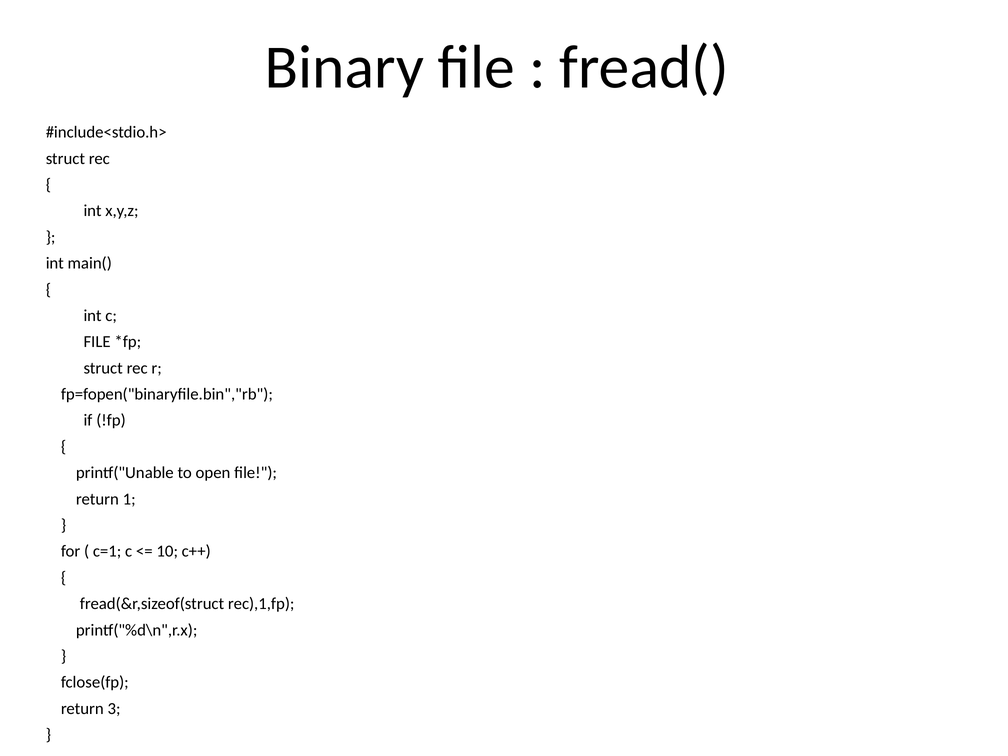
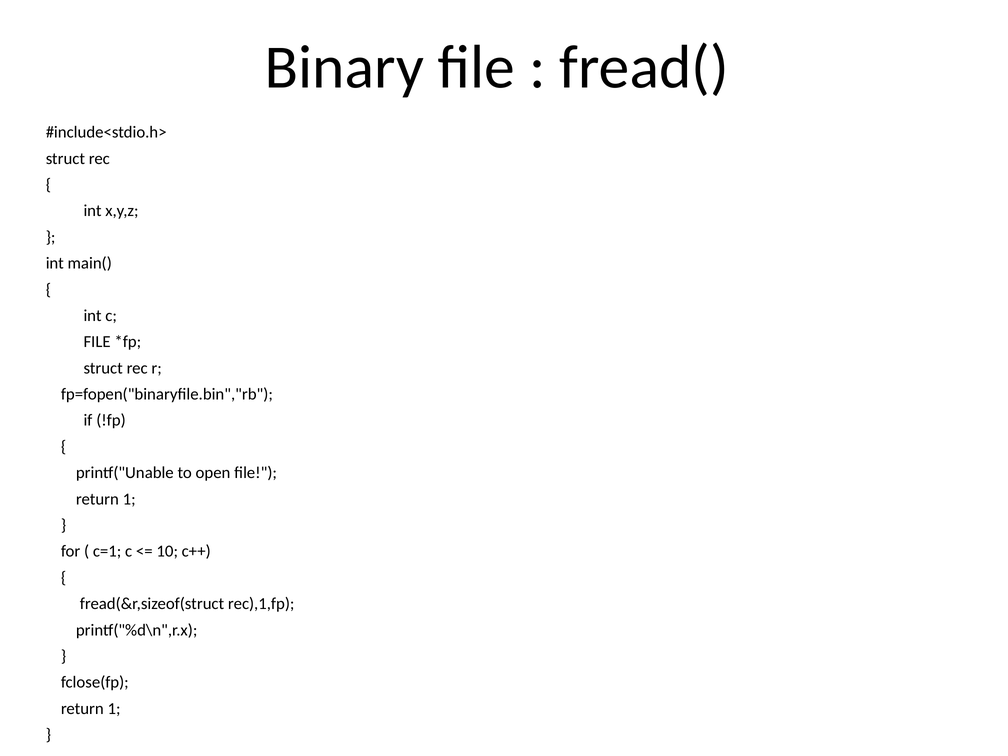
3 at (114, 709): 3 -> 1
